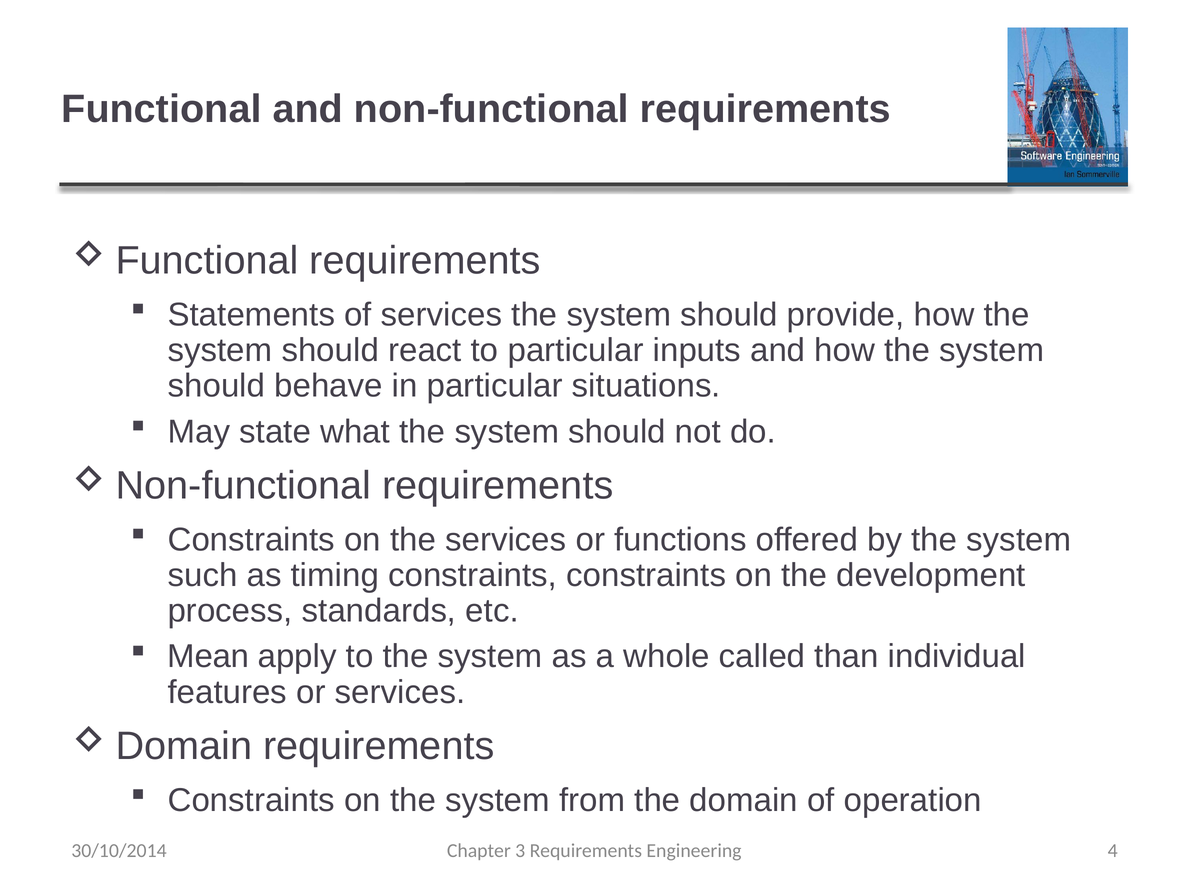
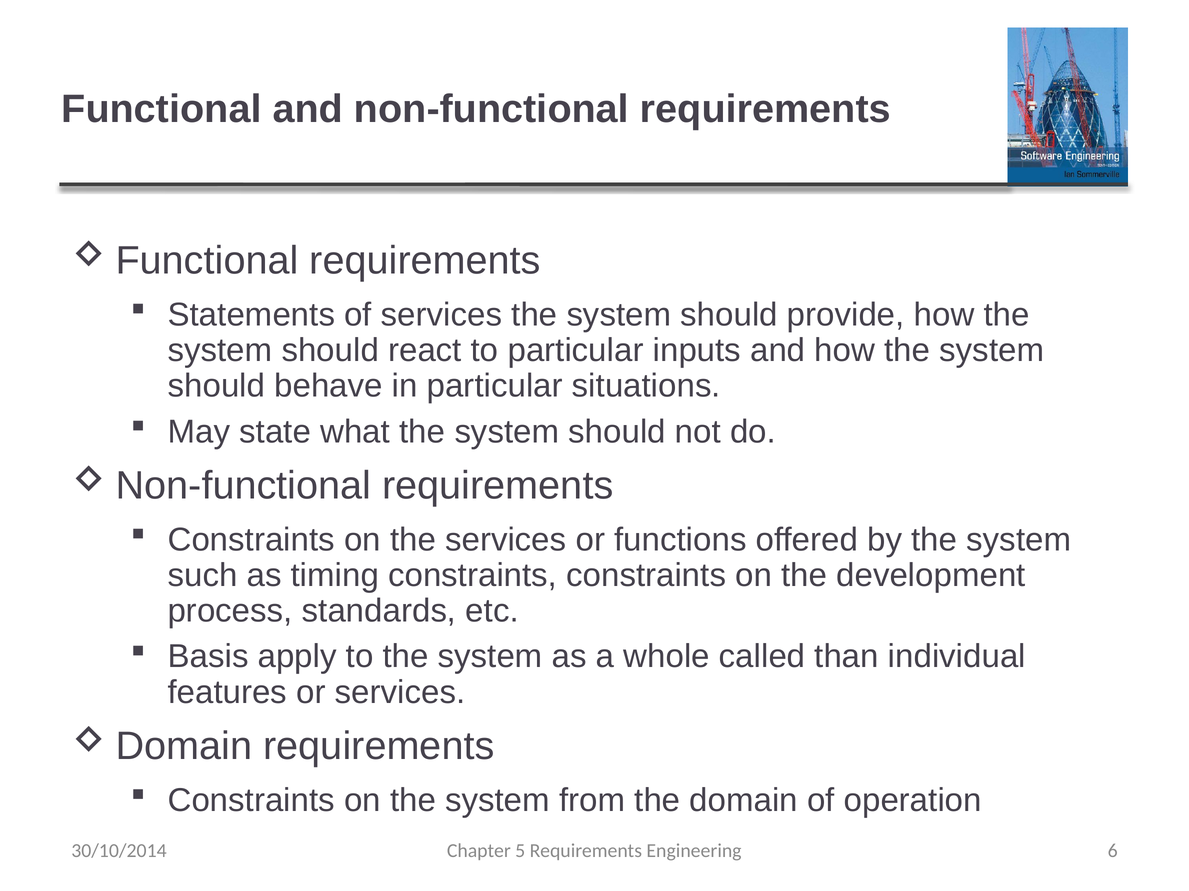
Mean: Mean -> Basis
3: 3 -> 5
4: 4 -> 6
